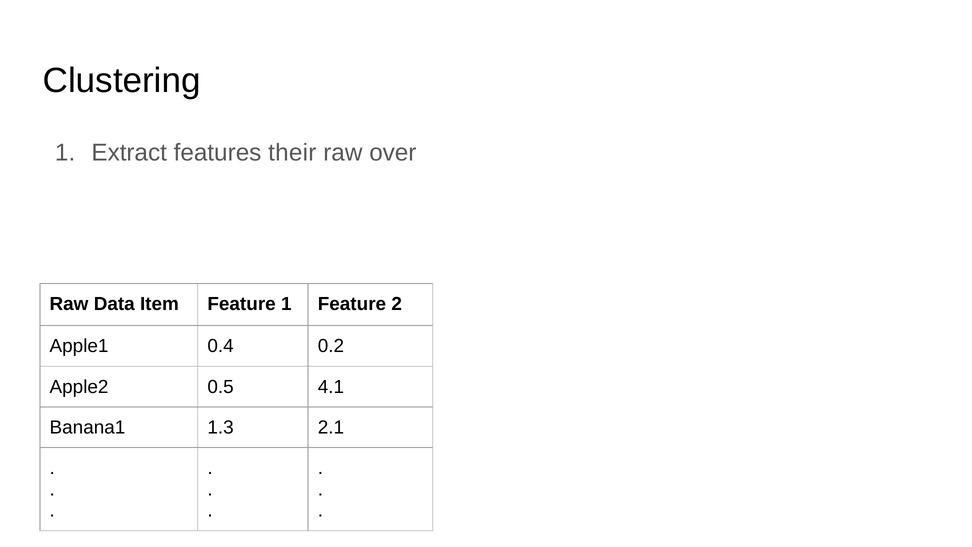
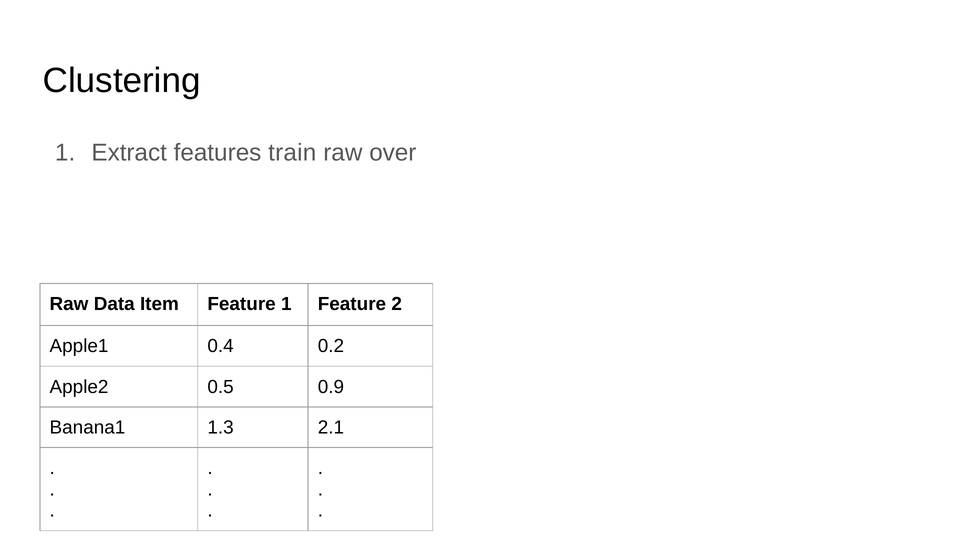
their: their -> train
4.1: 4.1 -> 0.9
